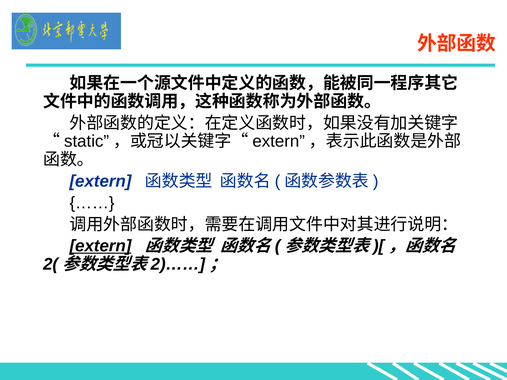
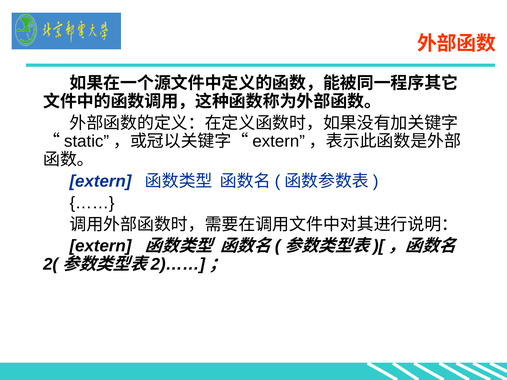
extern at (100, 246) underline: present -> none
